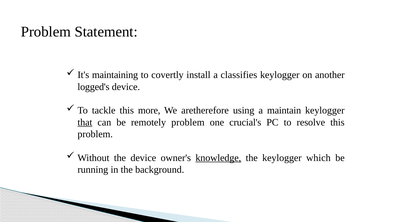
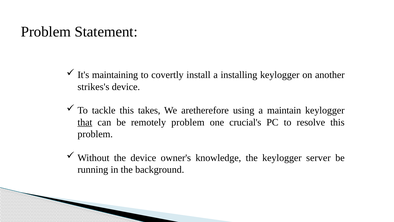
classifies: classifies -> installing
logged's: logged's -> strikes's
more: more -> takes
knowledge underline: present -> none
which: which -> server
